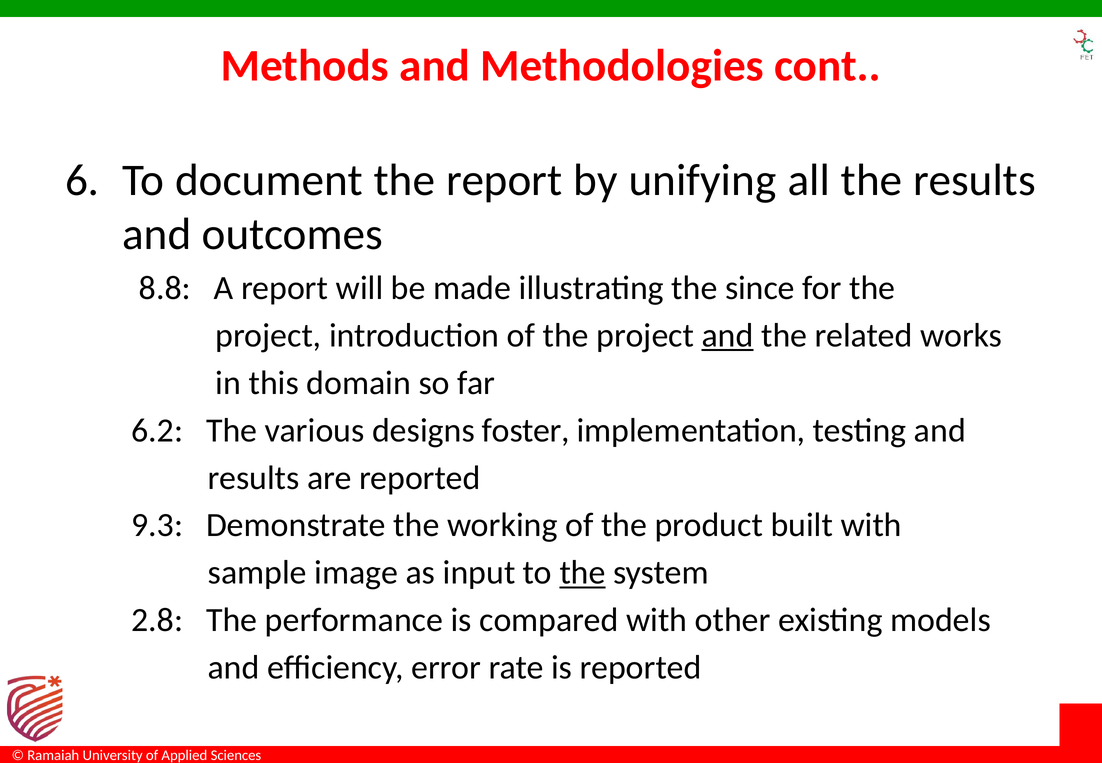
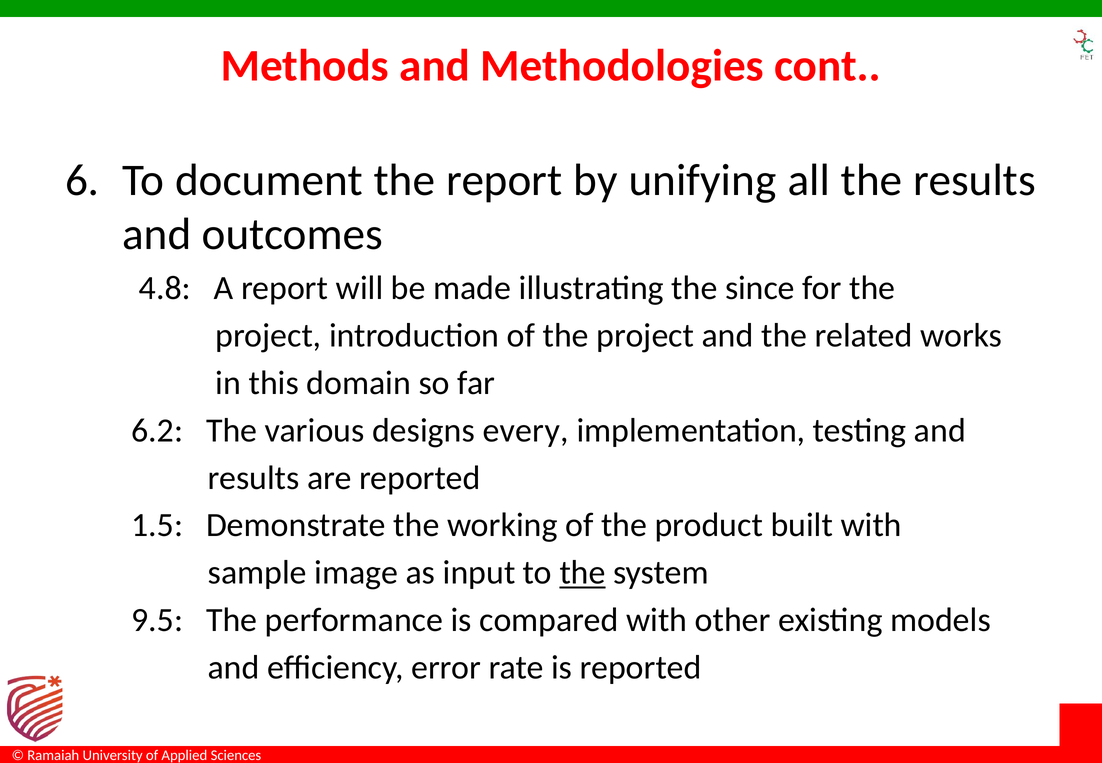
8.8: 8.8 -> 4.8
and at (728, 335) underline: present -> none
foster: foster -> every
9.3: 9.3 -> 1.5
2.8: 2.8 -> 9.5
